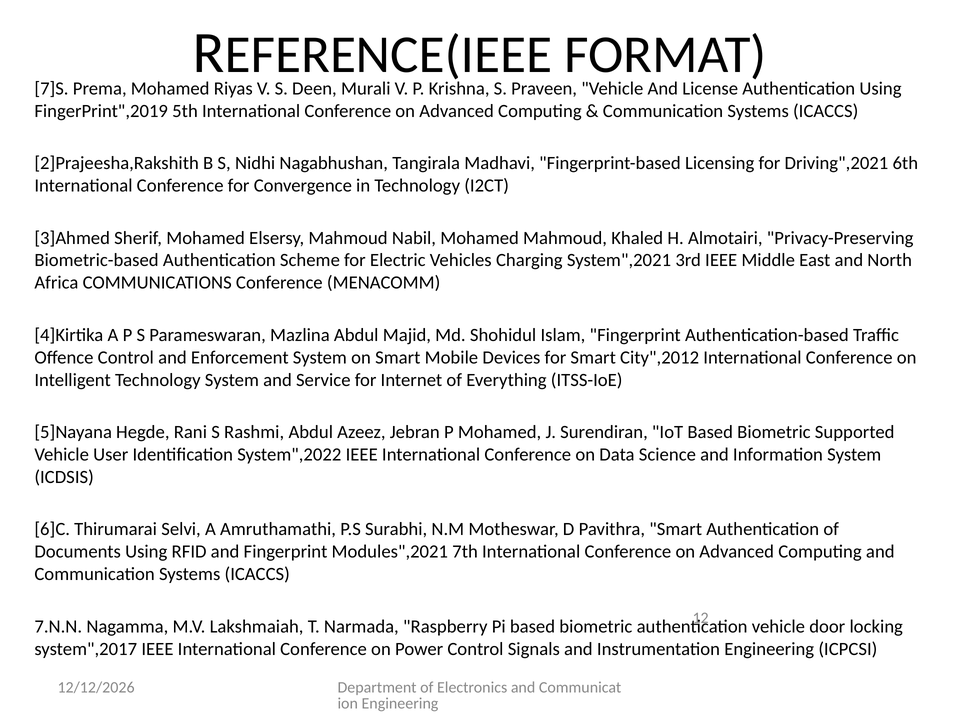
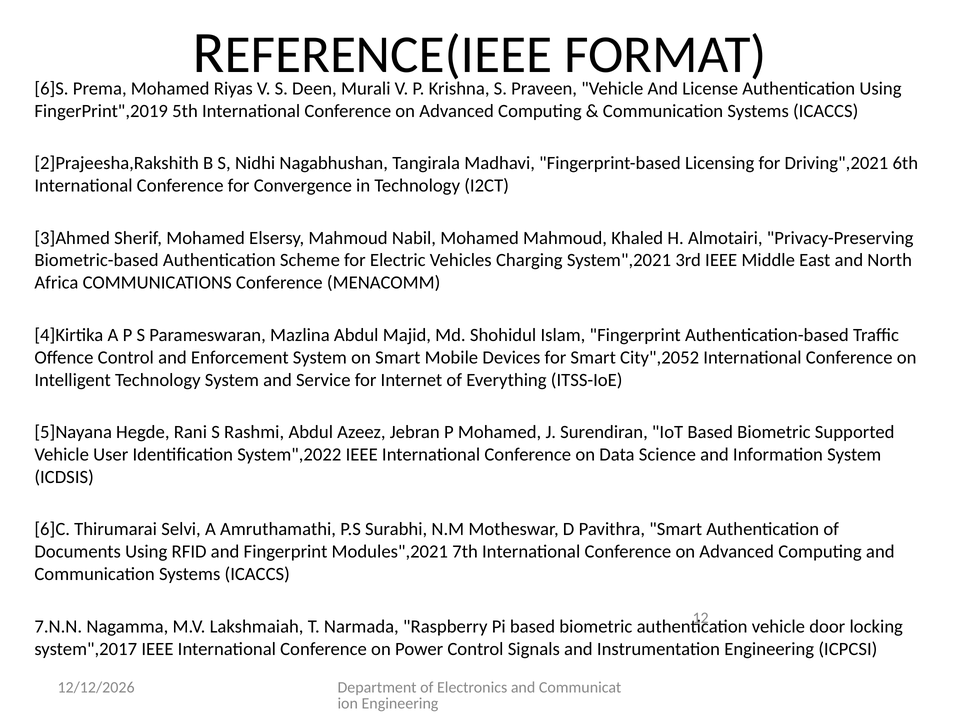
7]S: 7]S -> 6]S
City",2012: City",2012 -> City",2052
